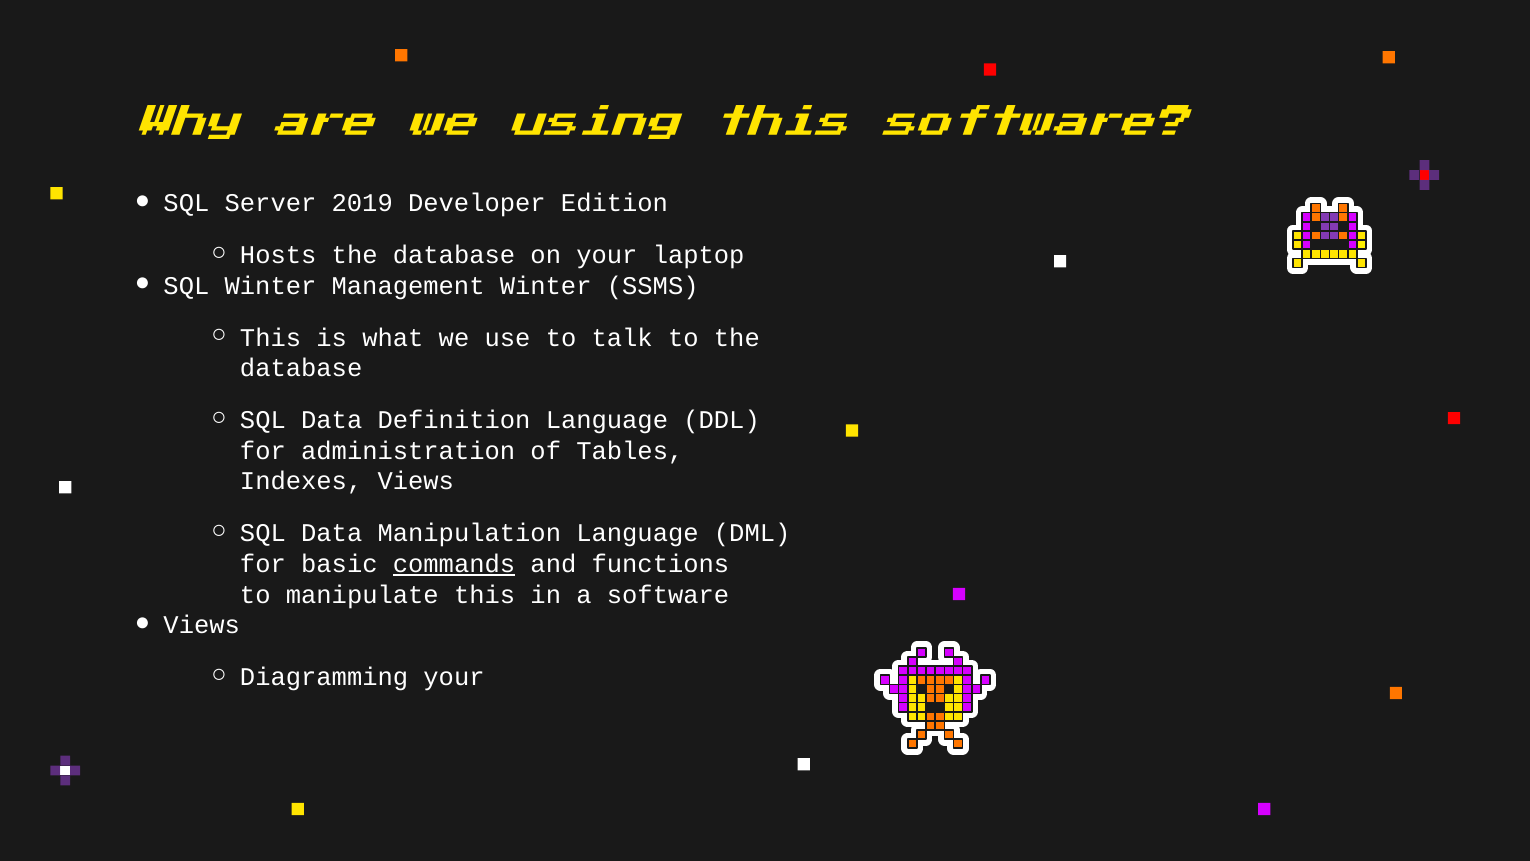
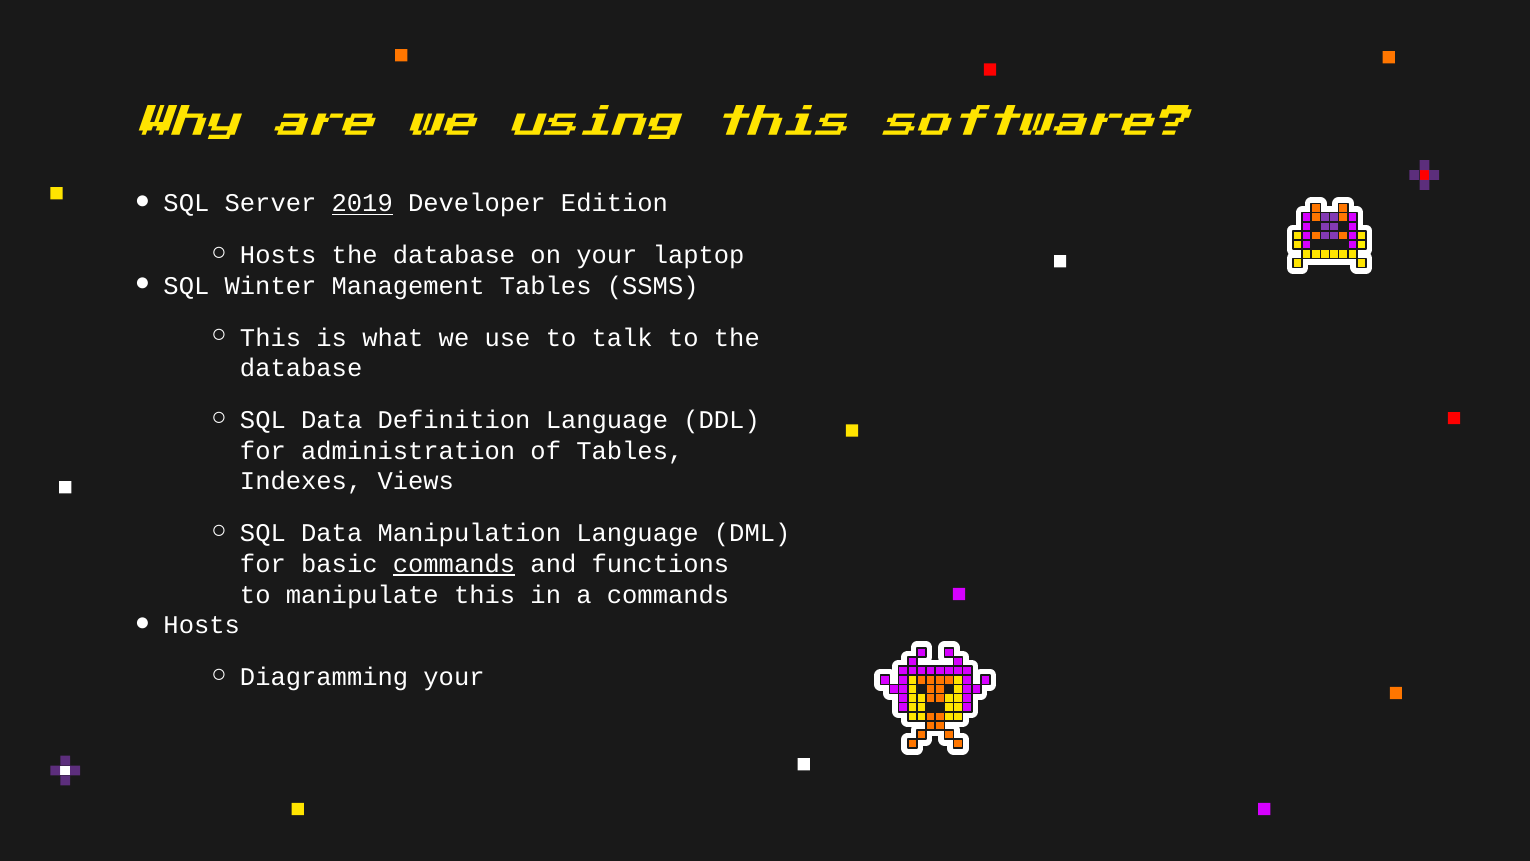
2019 underline: none -> present
Management Winter: Winter -> Tables
a software: software -> commands
Views at (202, 625): Views -> Hosts
